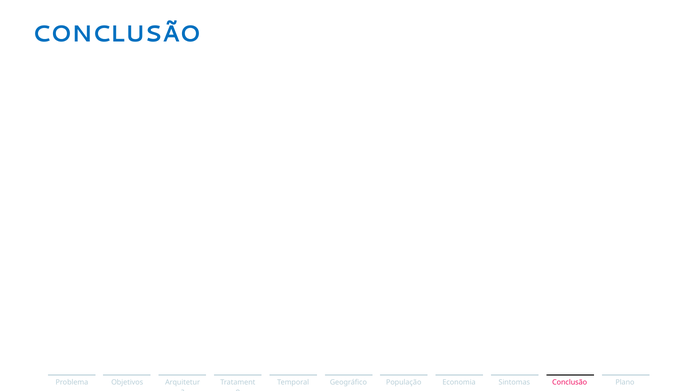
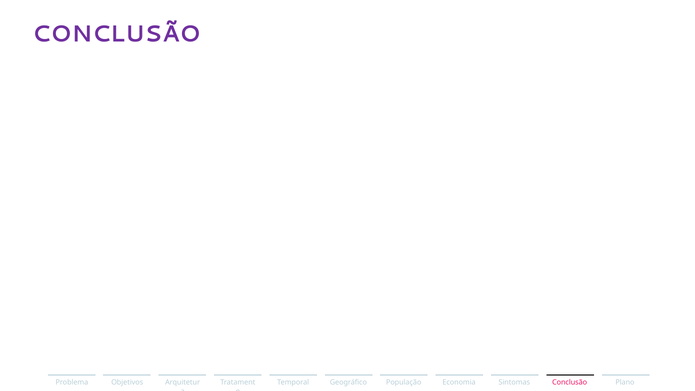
CONCLUSÃO at (116, 34) colour: blue -> purple
